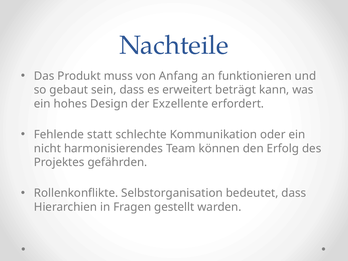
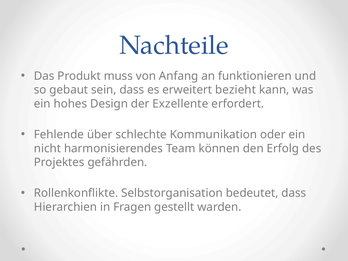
beträgt: beträgt -> bezieht
statt: statt -> über
